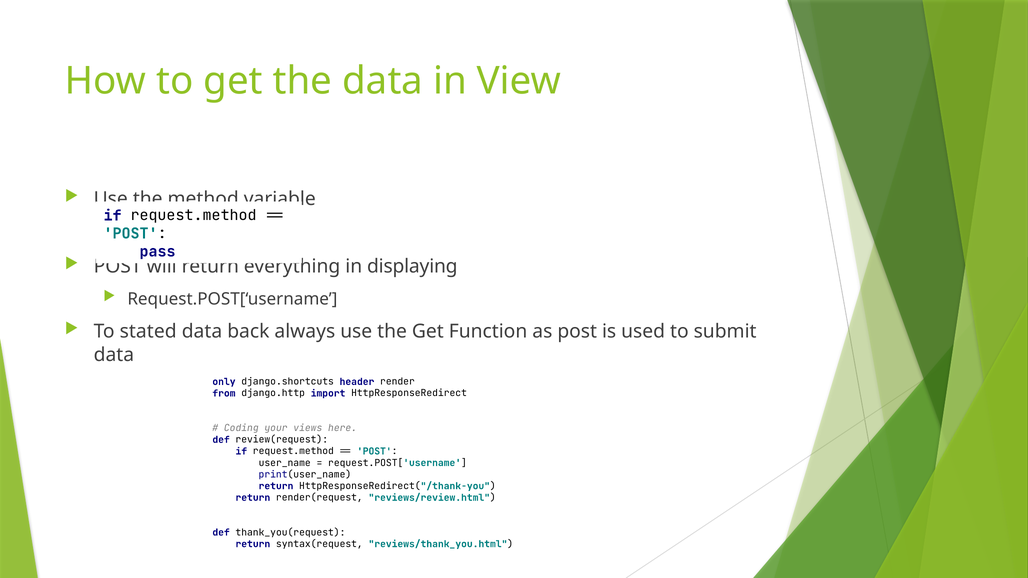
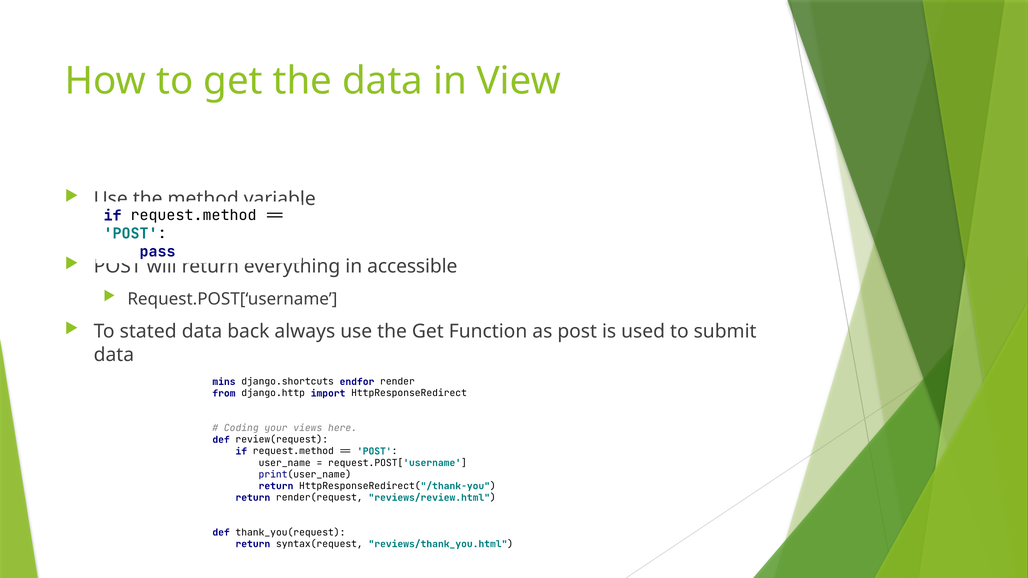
displaying: displaying -> accessible
only: only -> mins
header: header -> endfor
